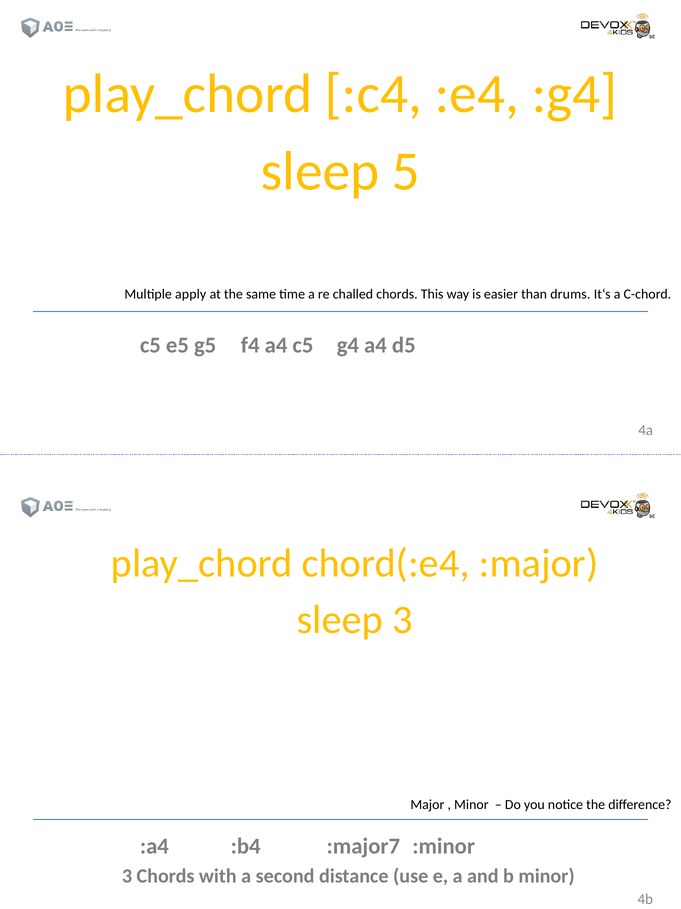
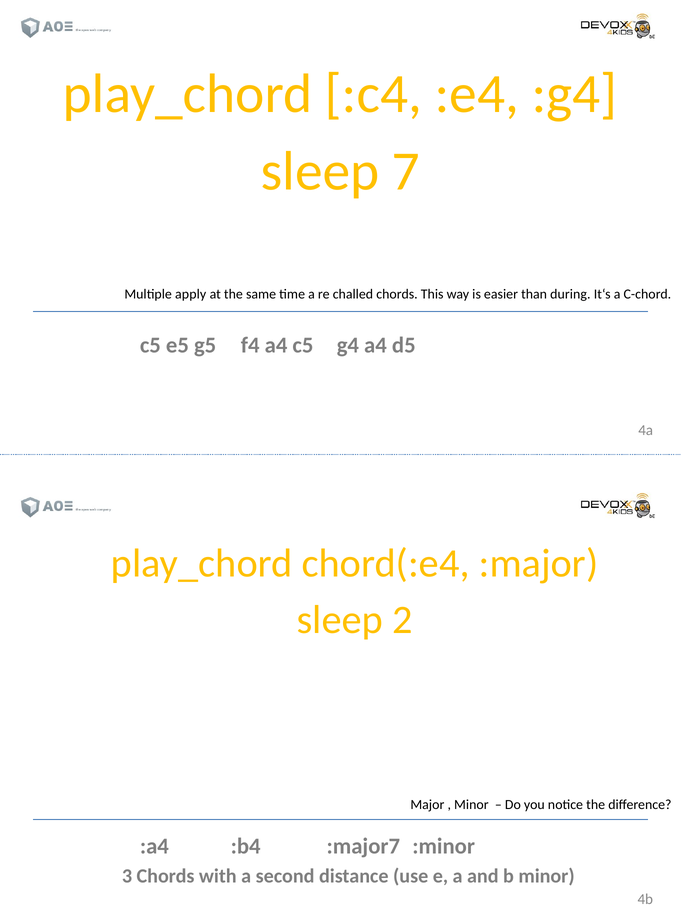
5: 5 -> 7
drums: drums -> during
sleep 3: 3 -> 2
